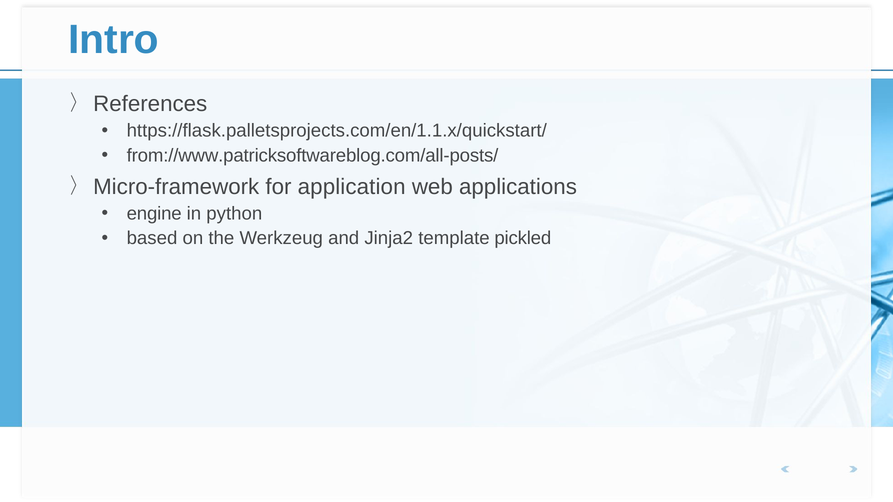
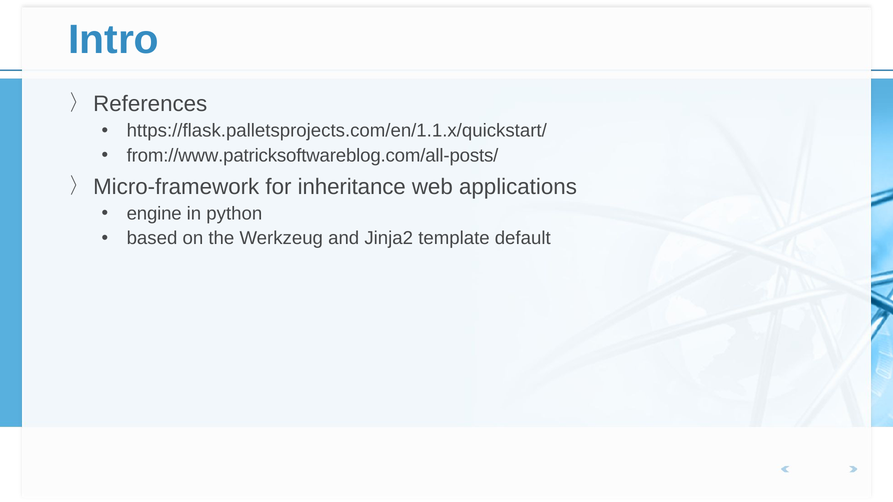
application: application -> inheritance
pickled: pickled -> default
